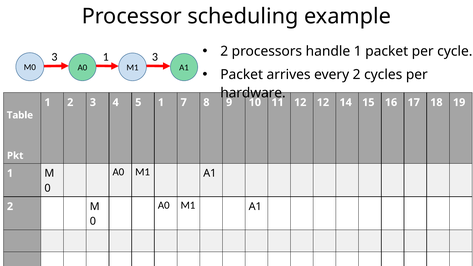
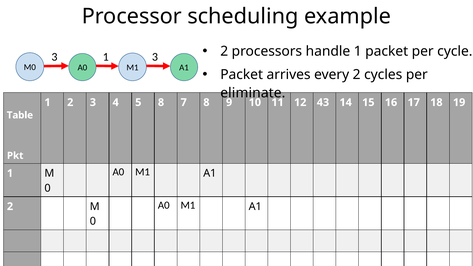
hardware: hardware -> eliminate
5 1: 1 -> 8
12 12: 12 -> 43
